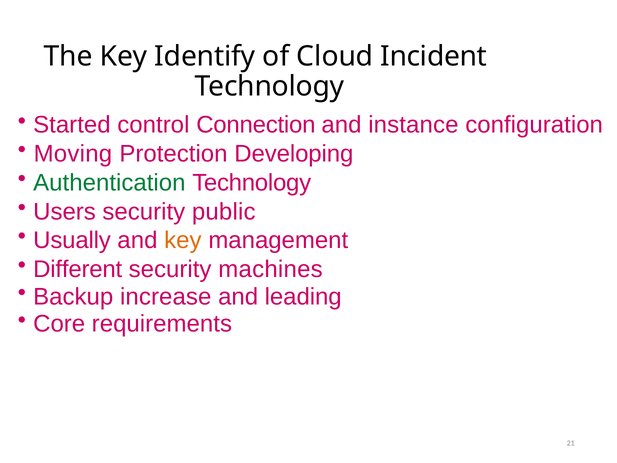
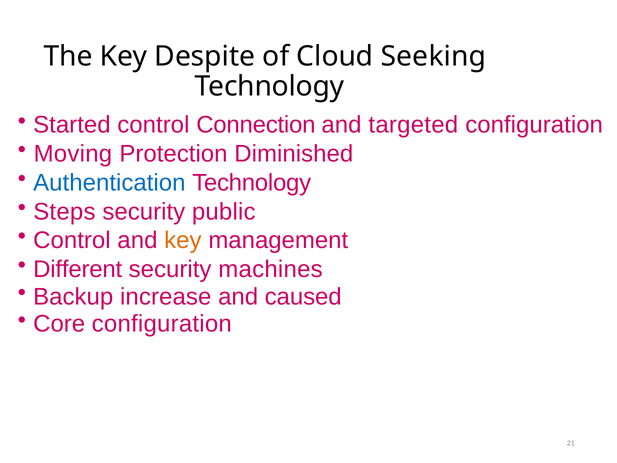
Identify: Identify -> Despite
Incident: Incident -> Seeking
instance: instance -> targeted
Developing: Developing -> Diminished
Authentication colour: green -> blue
Users: Users -> Steps
Usually at (72, 240): Usually -> Control
leading: leading -> caused
Core requirements: requirements -> configuration
